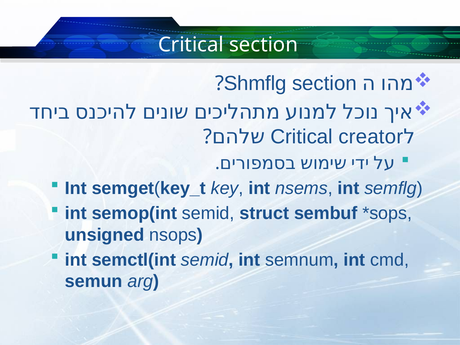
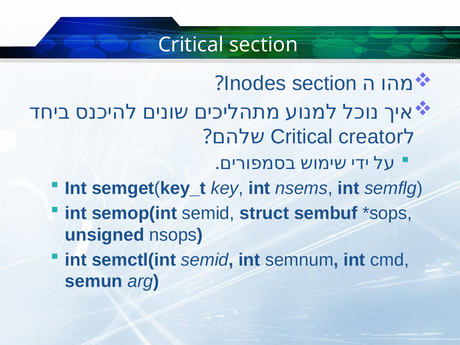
Shmflg: Shmflg -> Inodes
